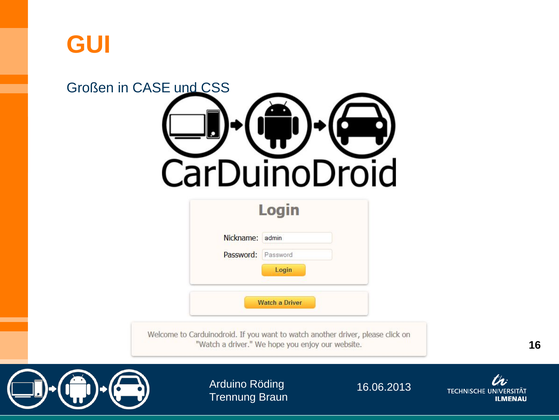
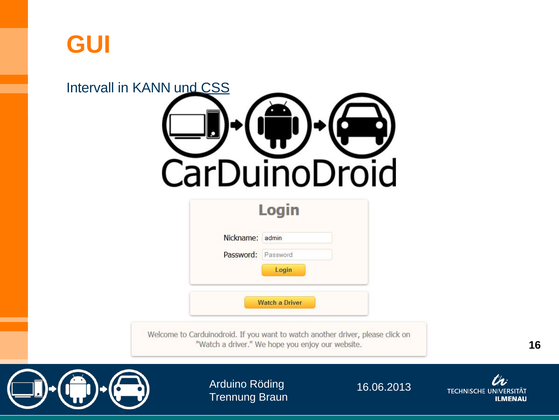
Großen: Großen -> Intervall
CASE: CASE -> KANN
CSS underline: none -> present
